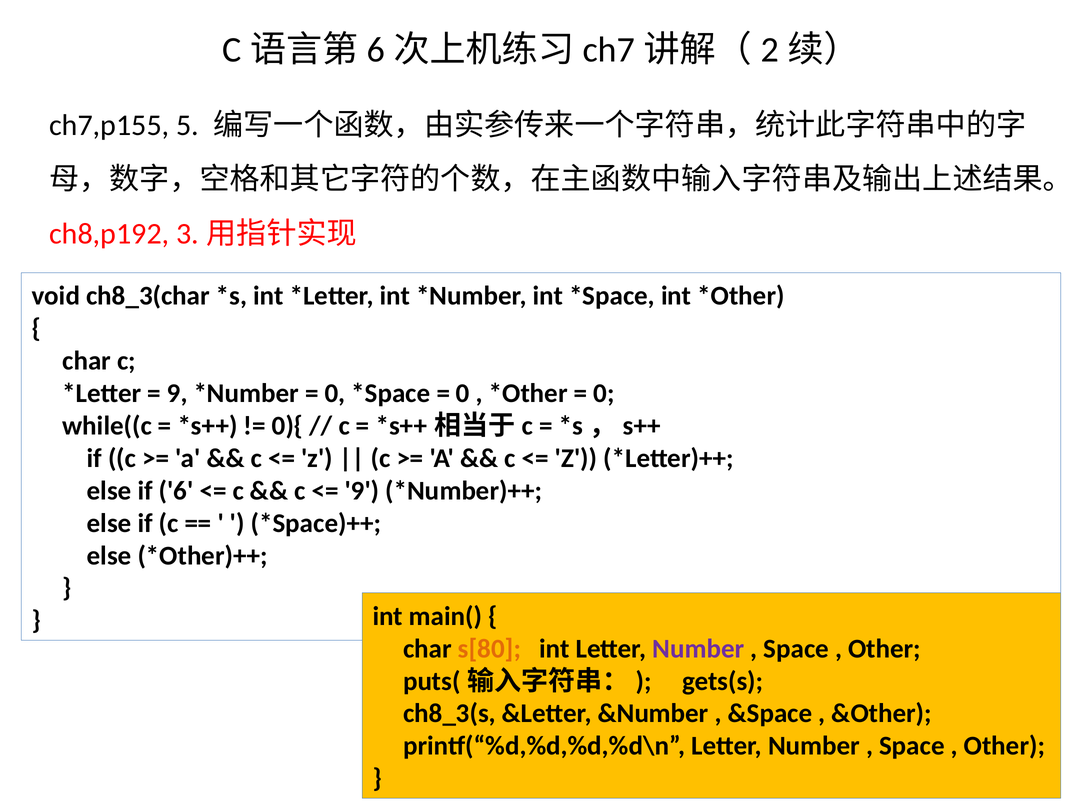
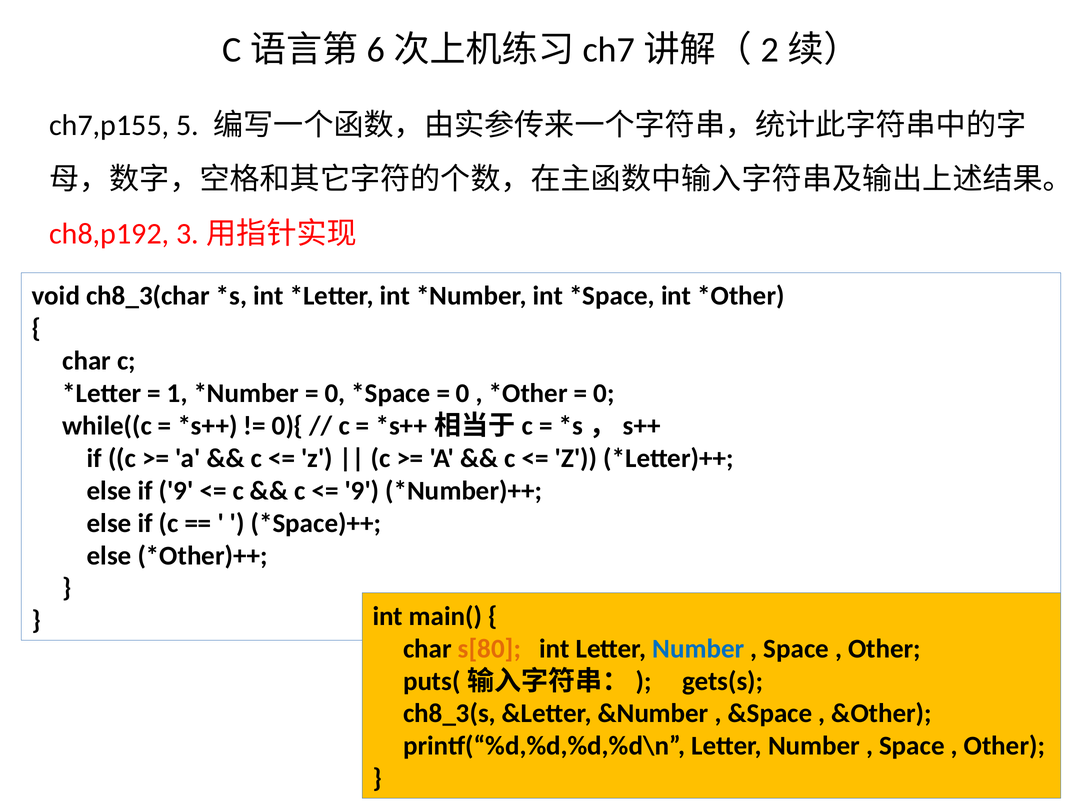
9 at (177, 394): 9 -> 1
if 6: 6 -> 9
Number at (698, 649) colour: purple -> blue
